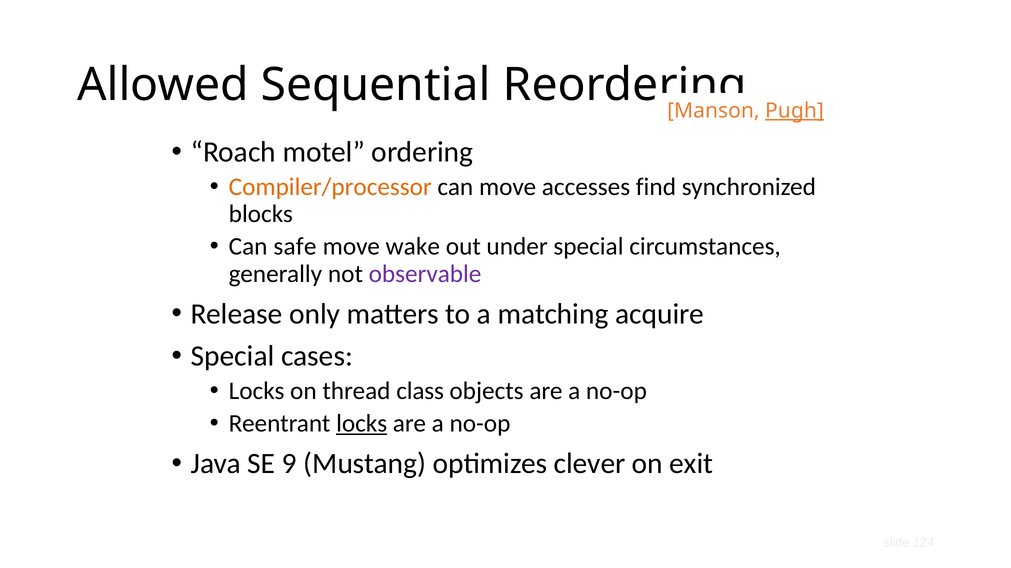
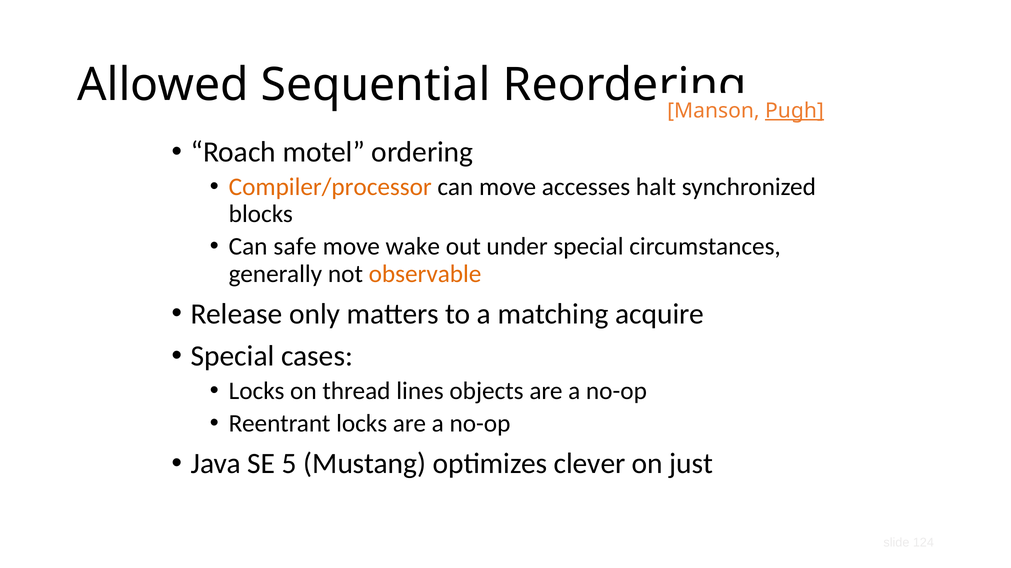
find: find -> halt
observable colour: purple -> orange
class: class -> lines
locks at (362, 424) underline: present -> none
9: 9 -> 5
exit: exit -> just
